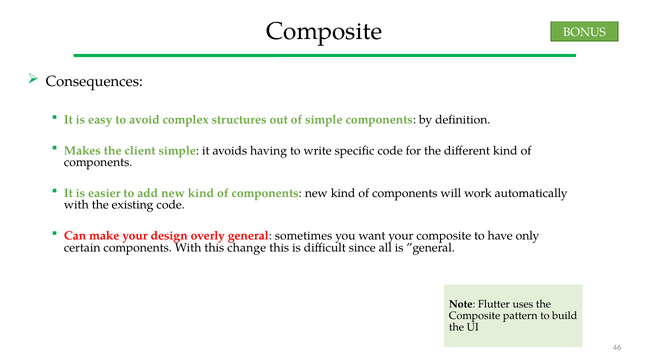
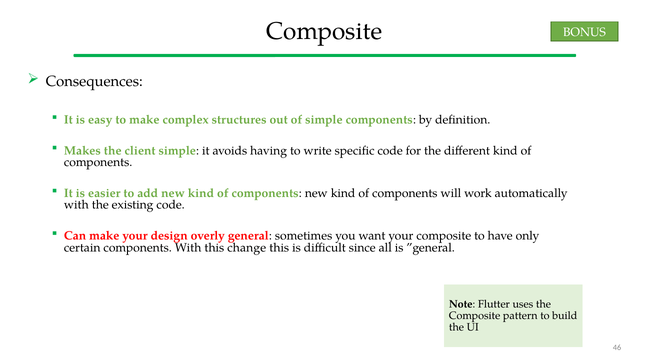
to avoid: avoid -> make
